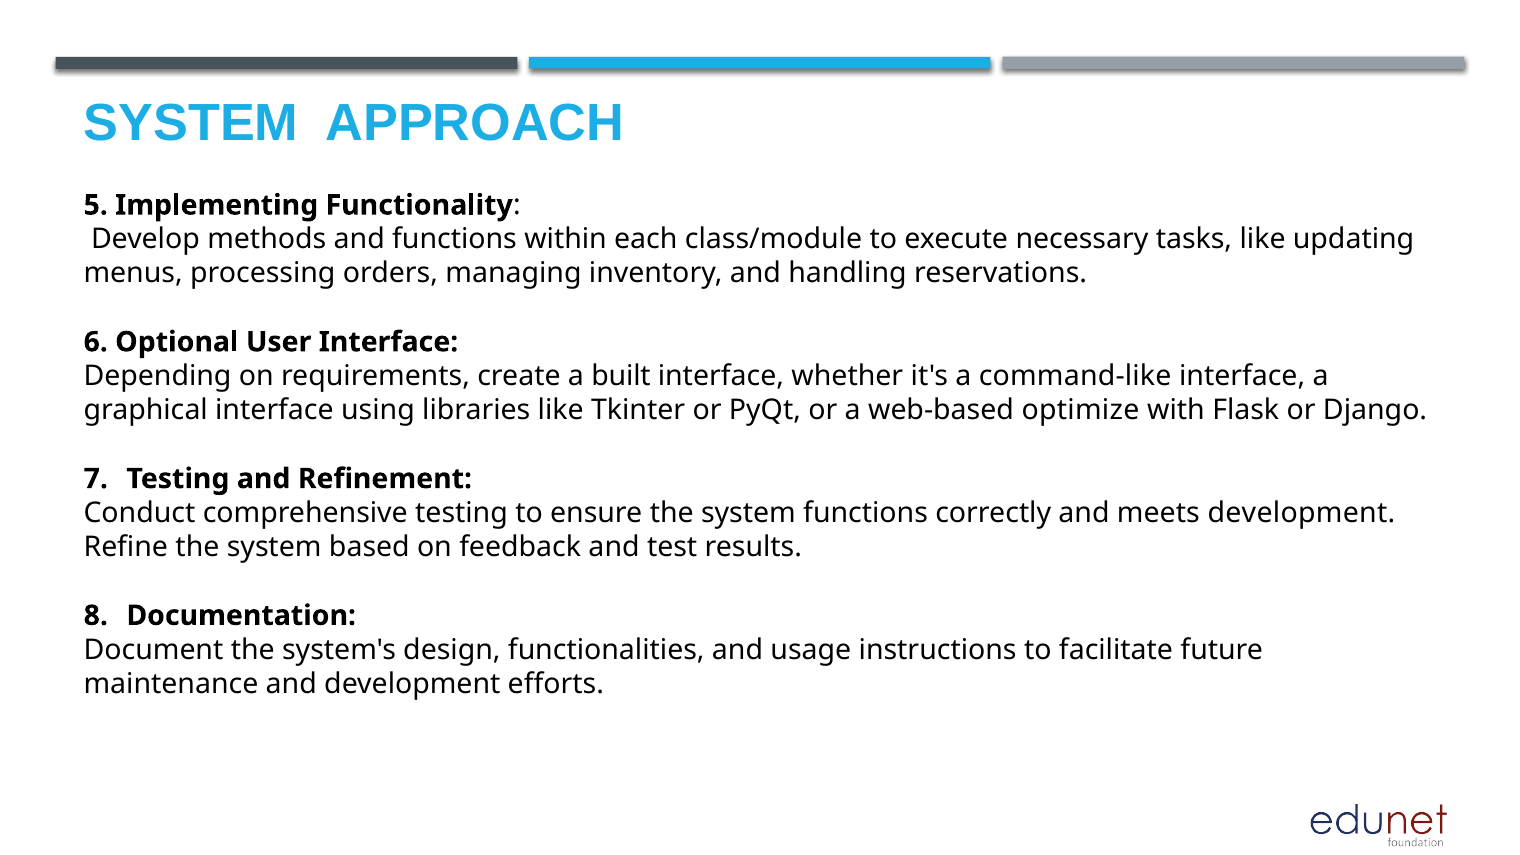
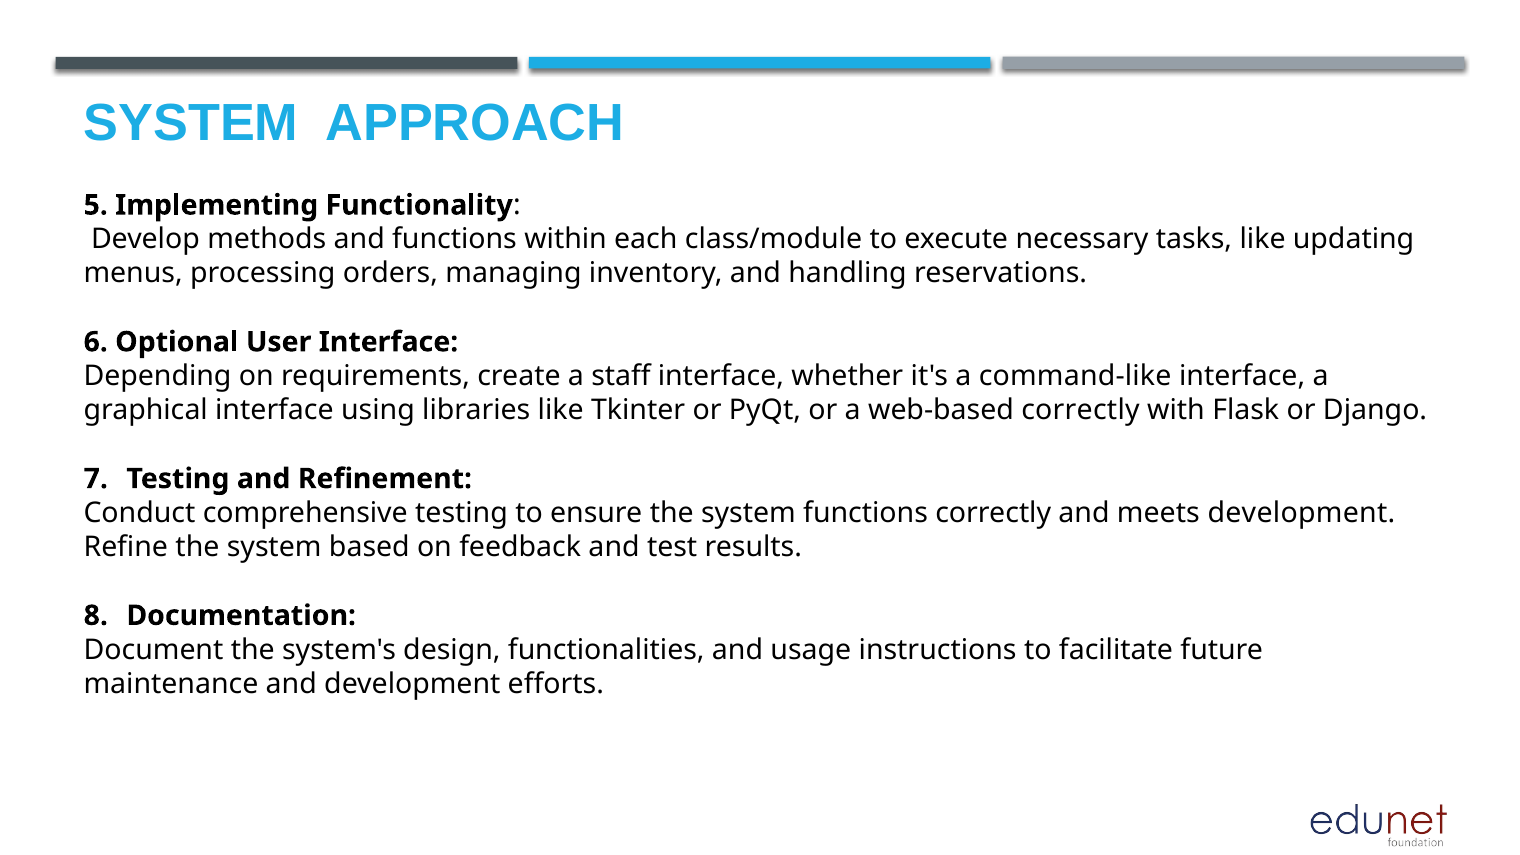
built: built -> staff
web-based optimize: optimize -> correctly
